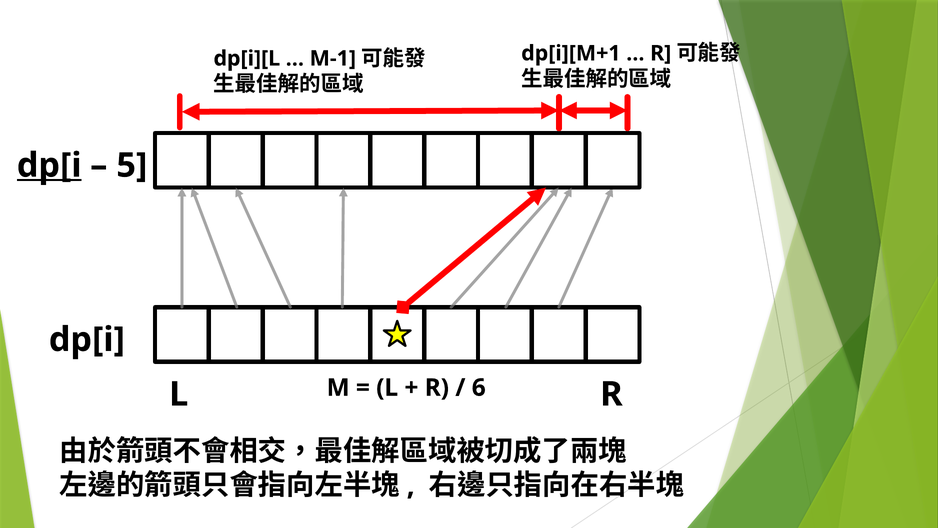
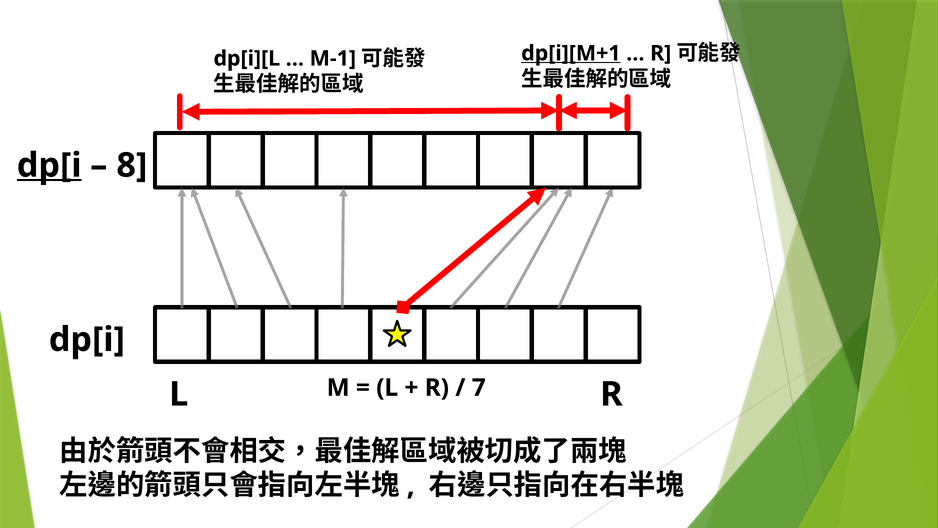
dp[i][M+1 underline: none -> present
5: 5 -> 8
6: 6 -> 7
